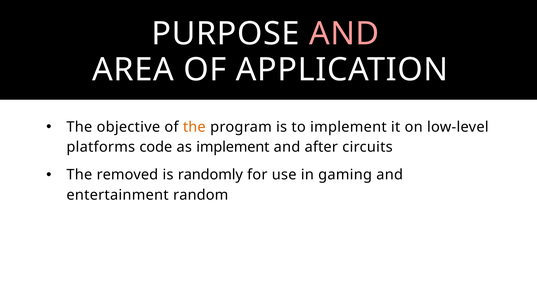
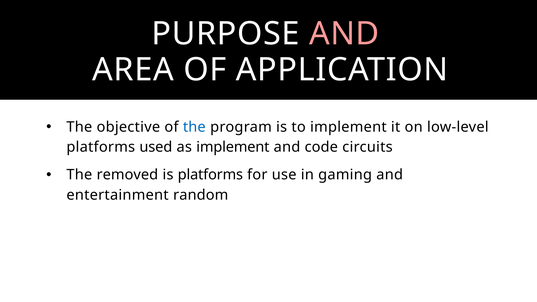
the at (194, 127) colour: orange -> blue
code: code -> used
after: after -> code
is randomly: randomly -> platforms
